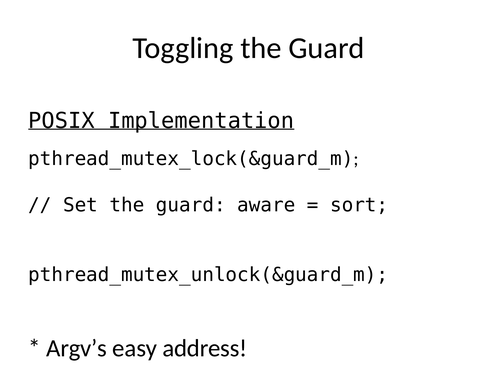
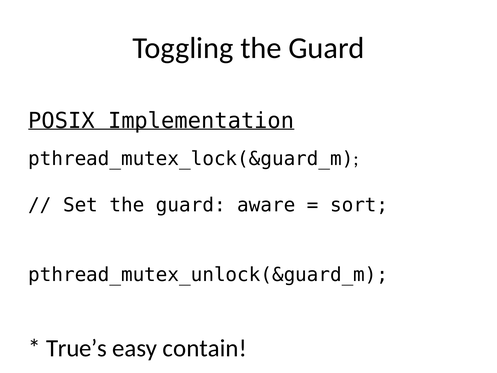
Argv’s: Argv’s -> True’s
address: address -> contain
